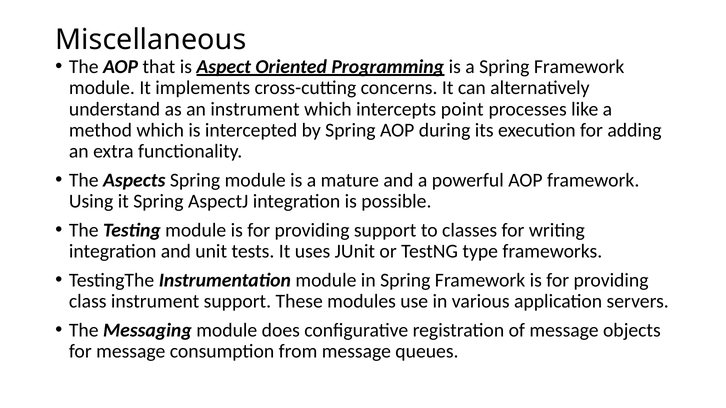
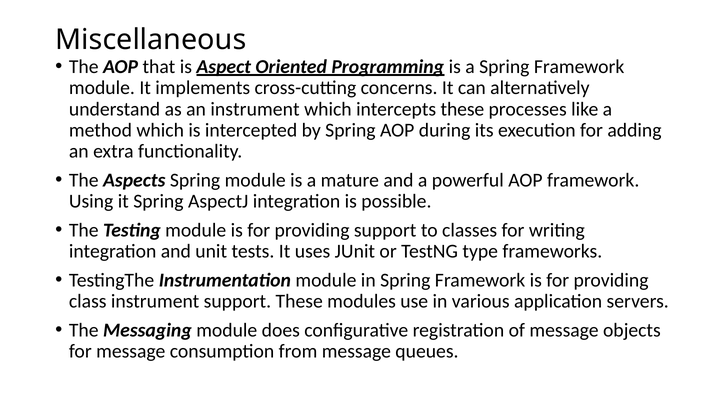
intercepts point: point -> these
